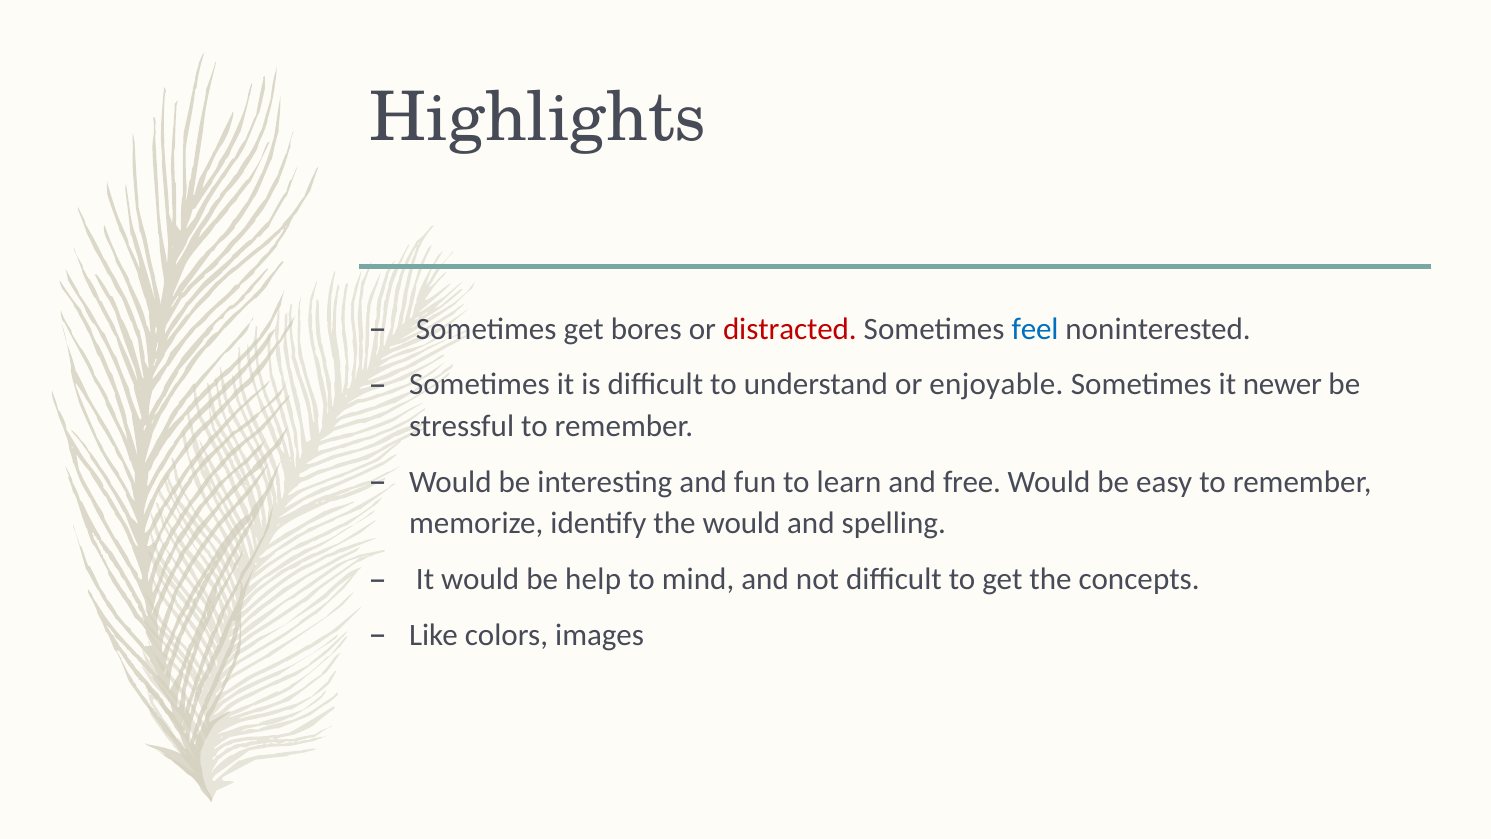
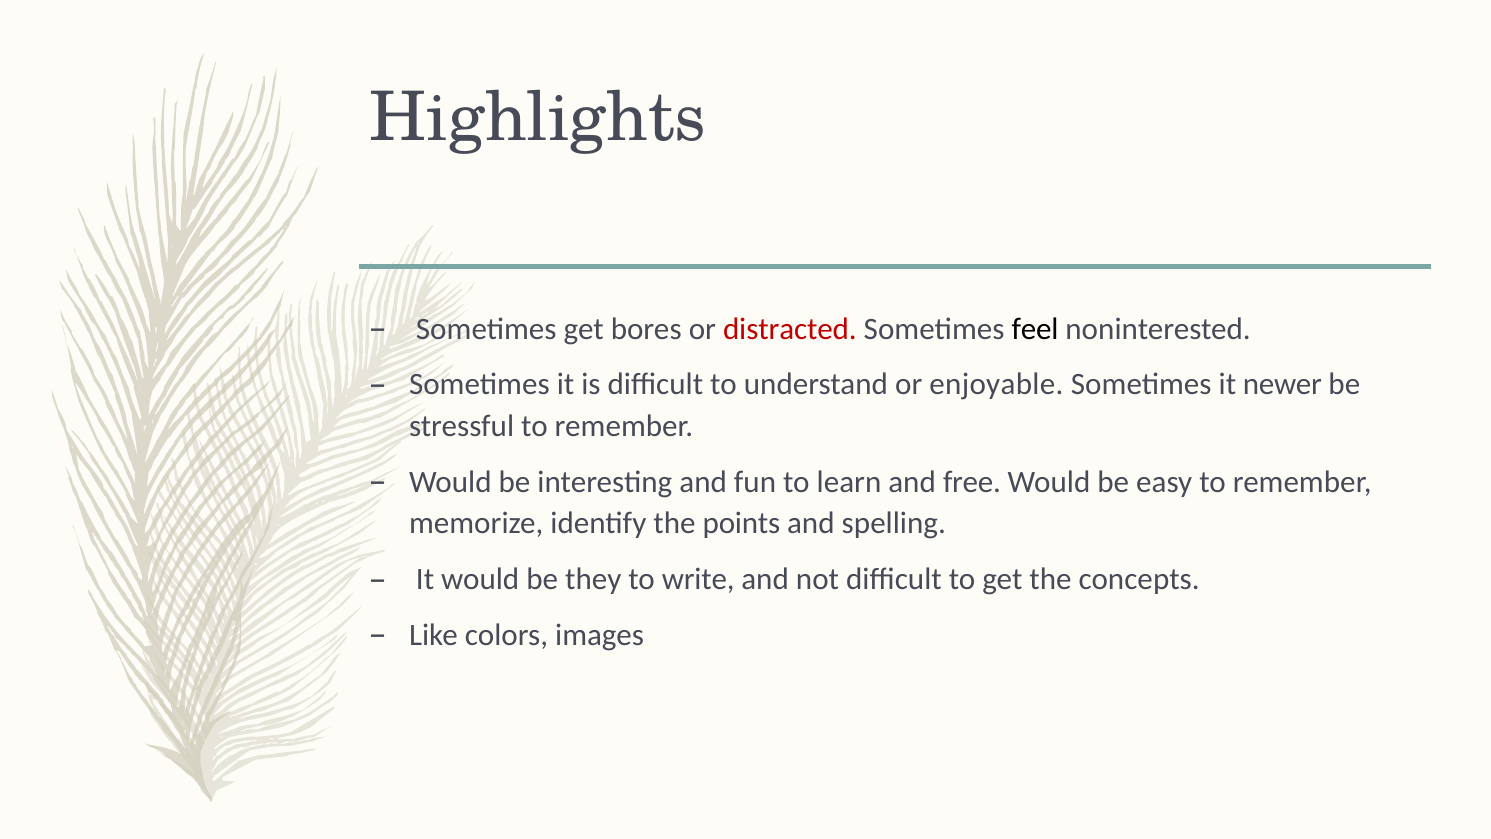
feel colour: blue -> black
the would: would -> points
help: help -> they
mind: mind -> write
